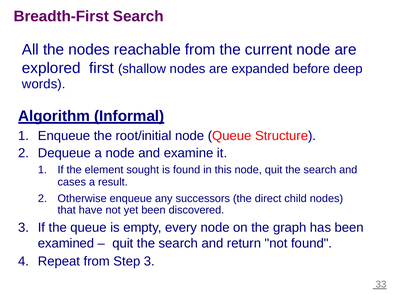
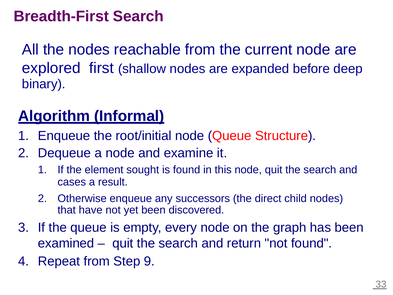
words: words -> binary
Step 3: 3 -> 9
